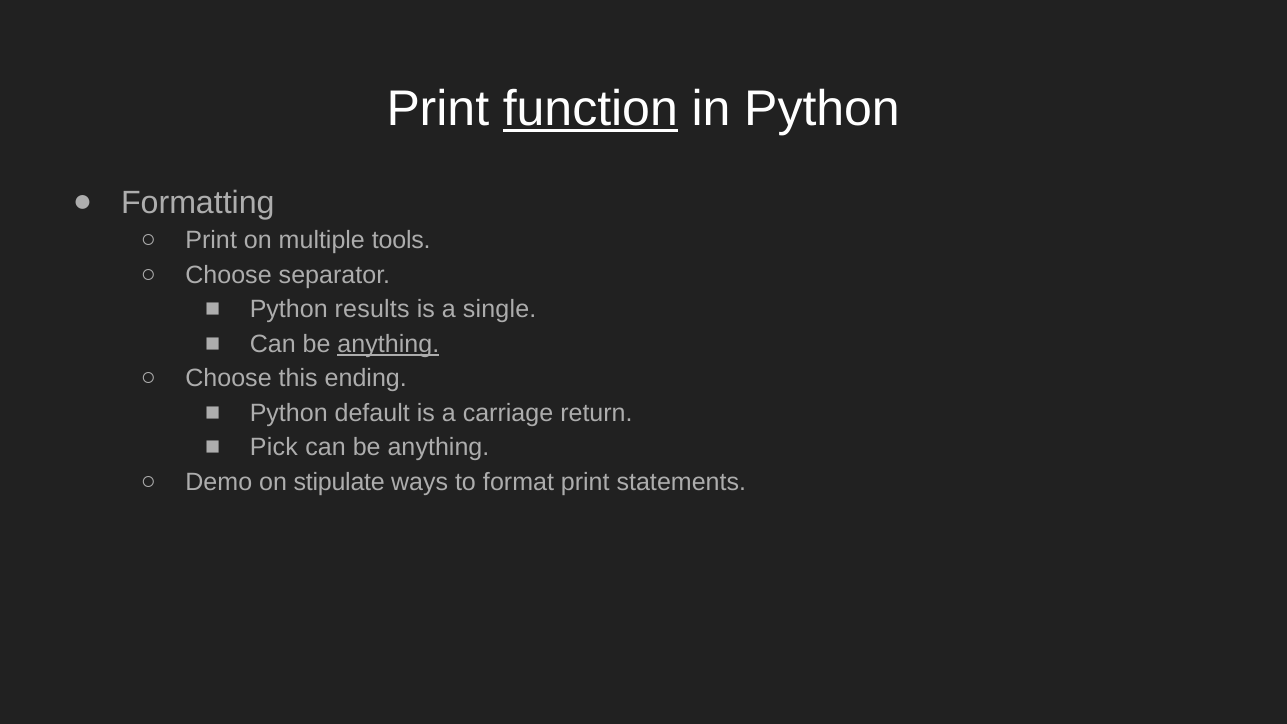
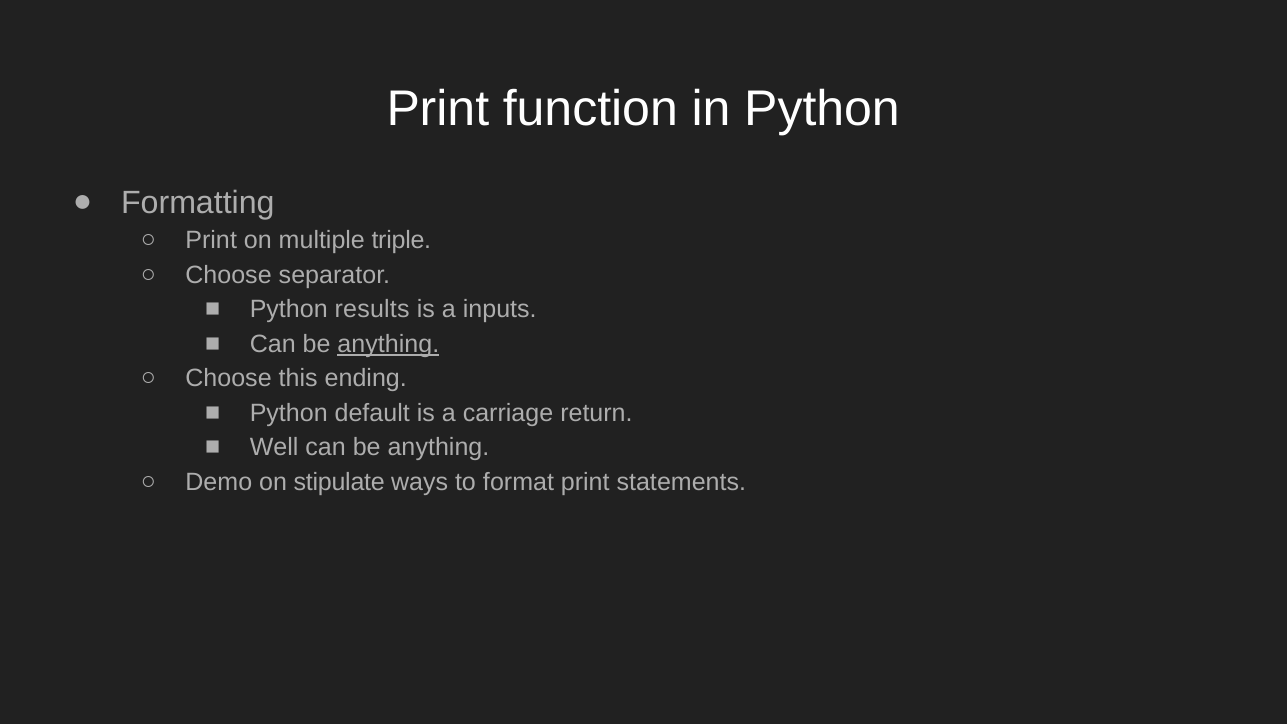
function underline: present -> none
tools: tools -> triple
single: single -> inputs
Pick: Pick -> Well
